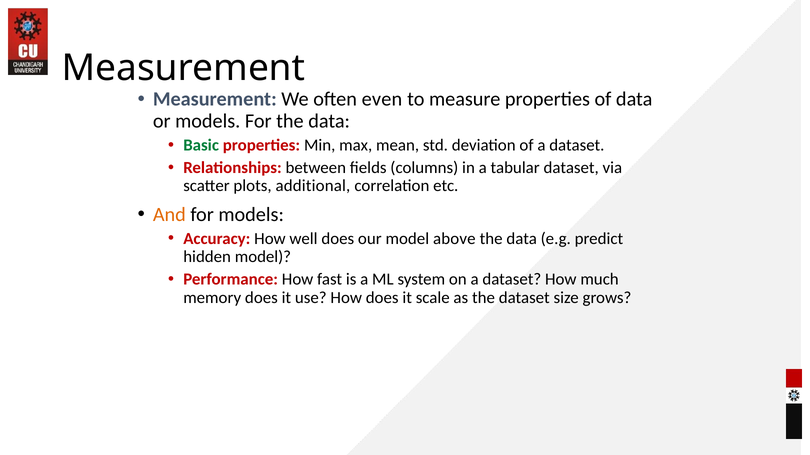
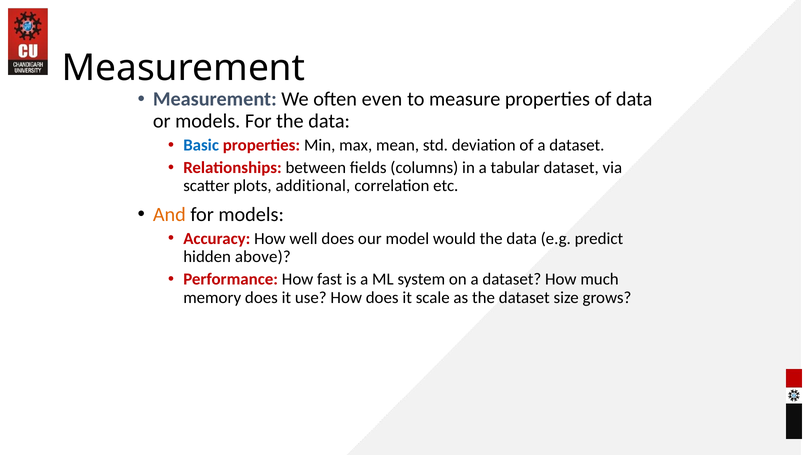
Basic colour: green -> blue
above: above -> would
hidden model: model -> above
